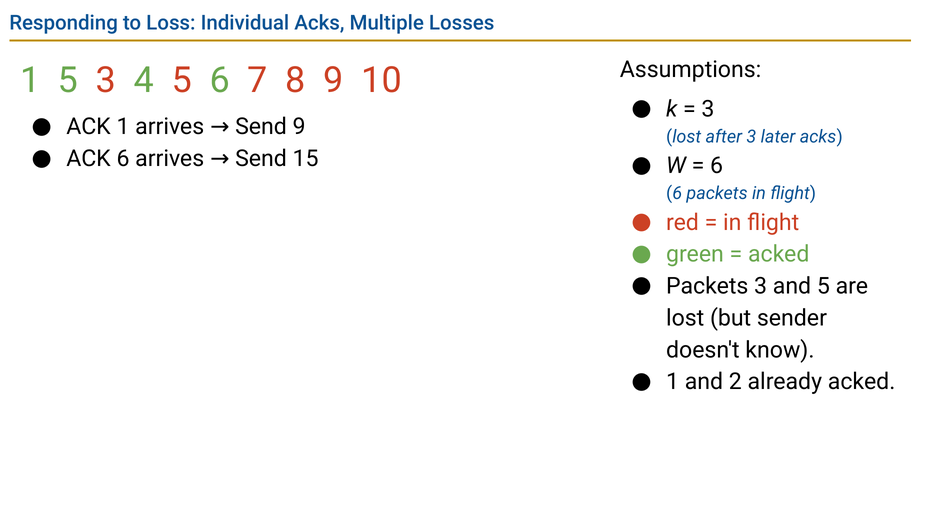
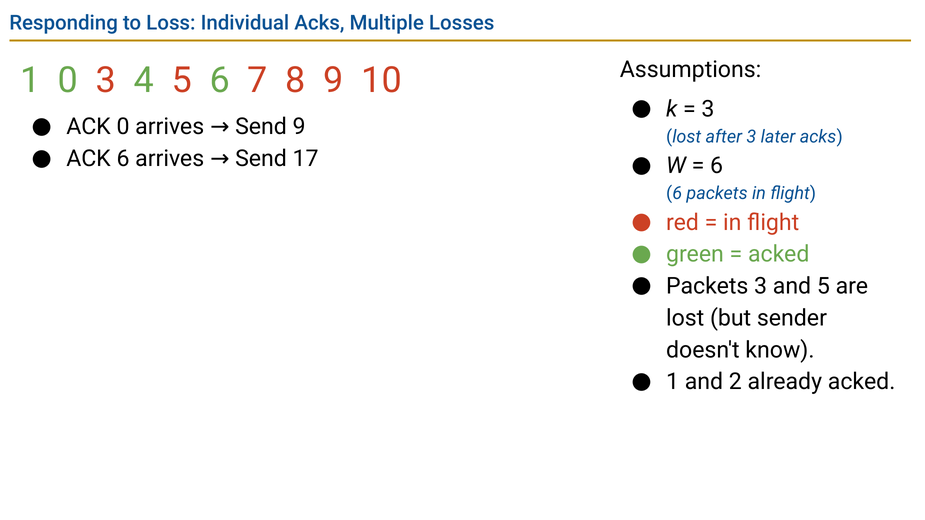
1 5: 5 -> 0
ACK 1: 1 -> 0
15: 15 -> 17
